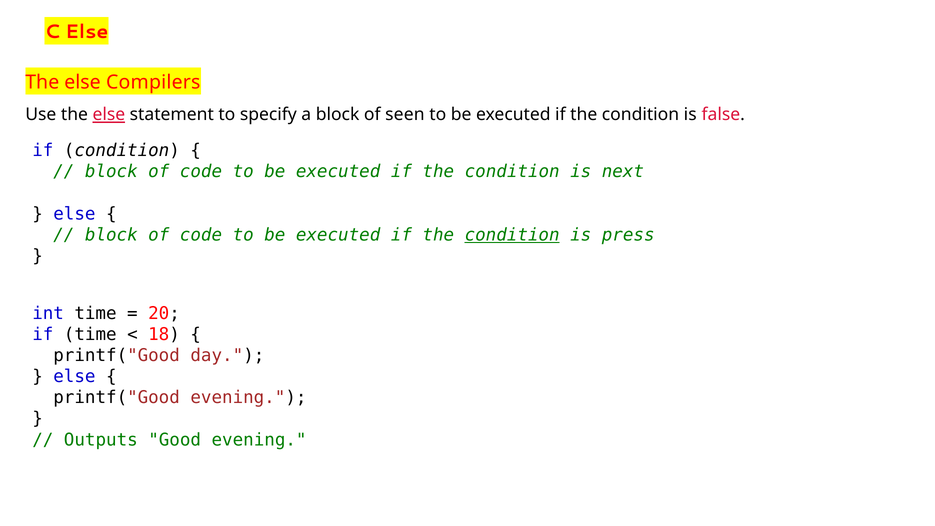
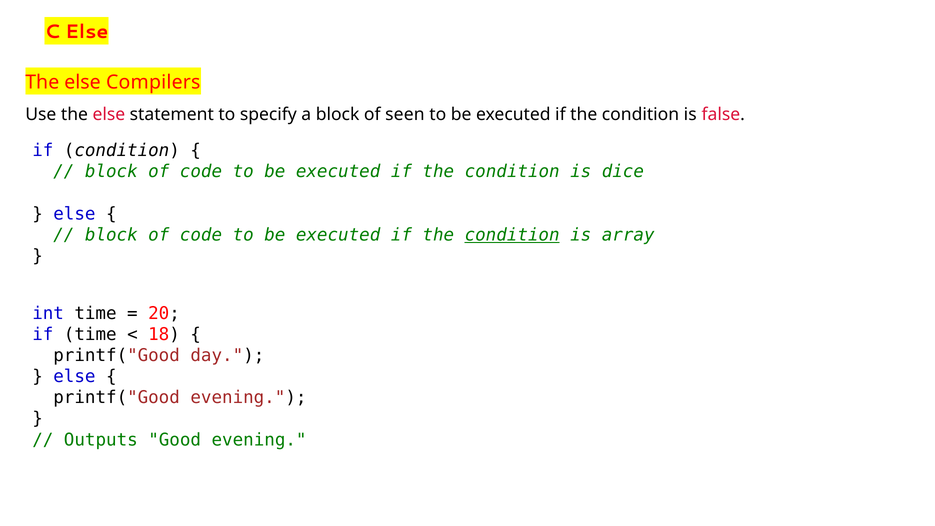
else at (109, 115) underline: present -> none
next: next -> dice
press: press -> array
